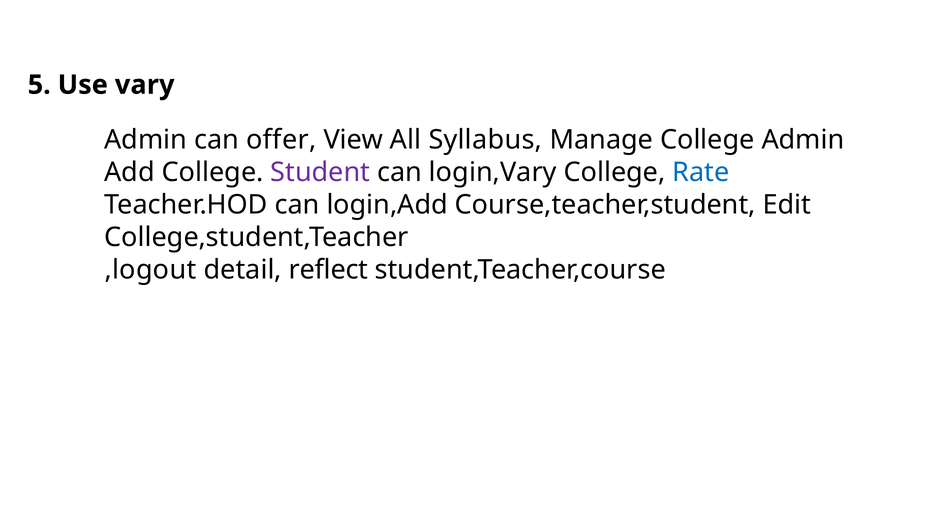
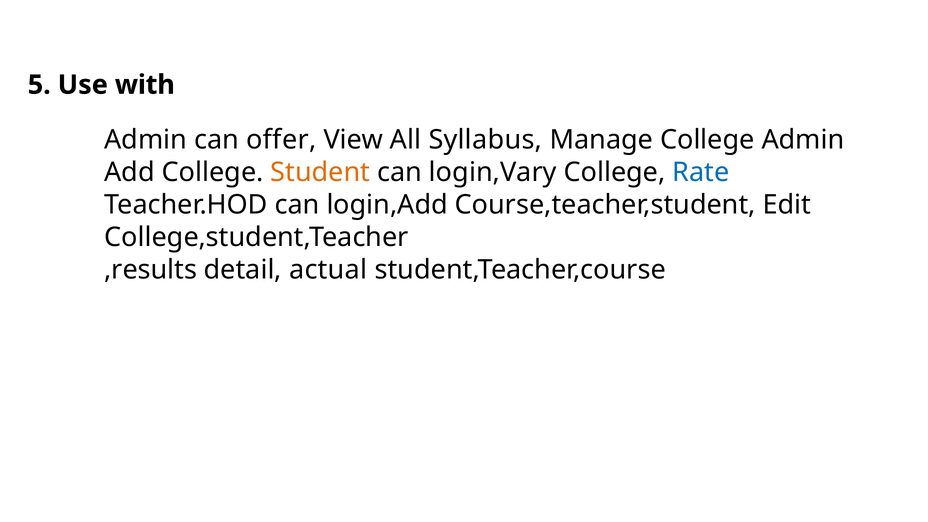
vary: vary -> with
Student colour: purple -> orange
,logout: ,logout -> ,results
reflect: reflect -> actual
